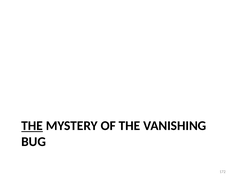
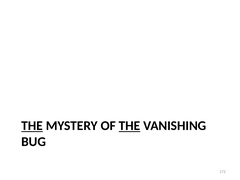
THE at (129, 126) underline: none -> present
